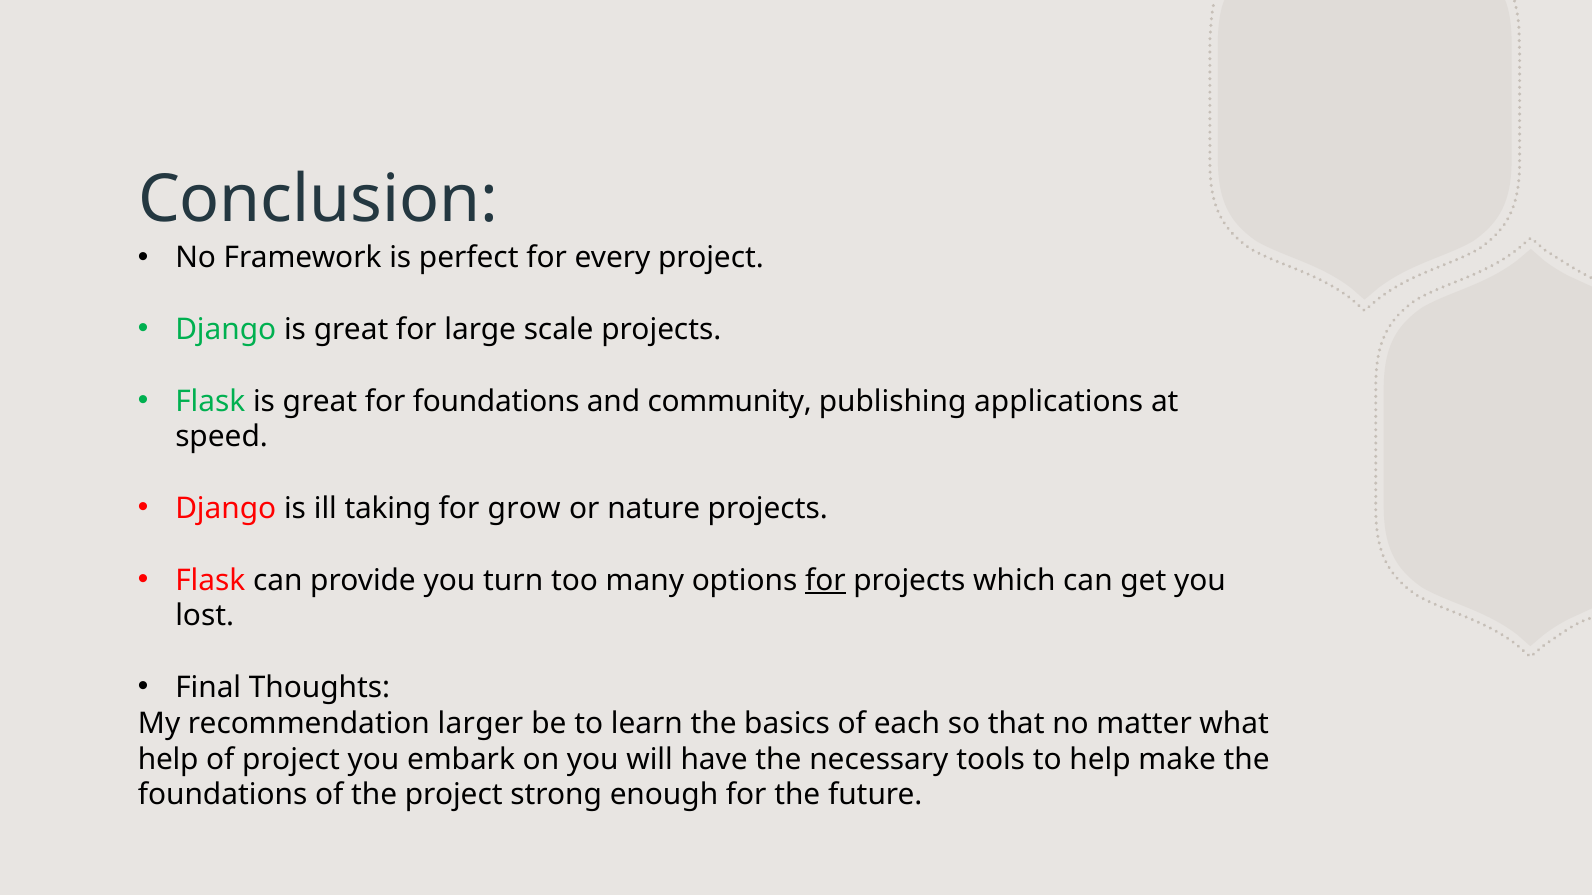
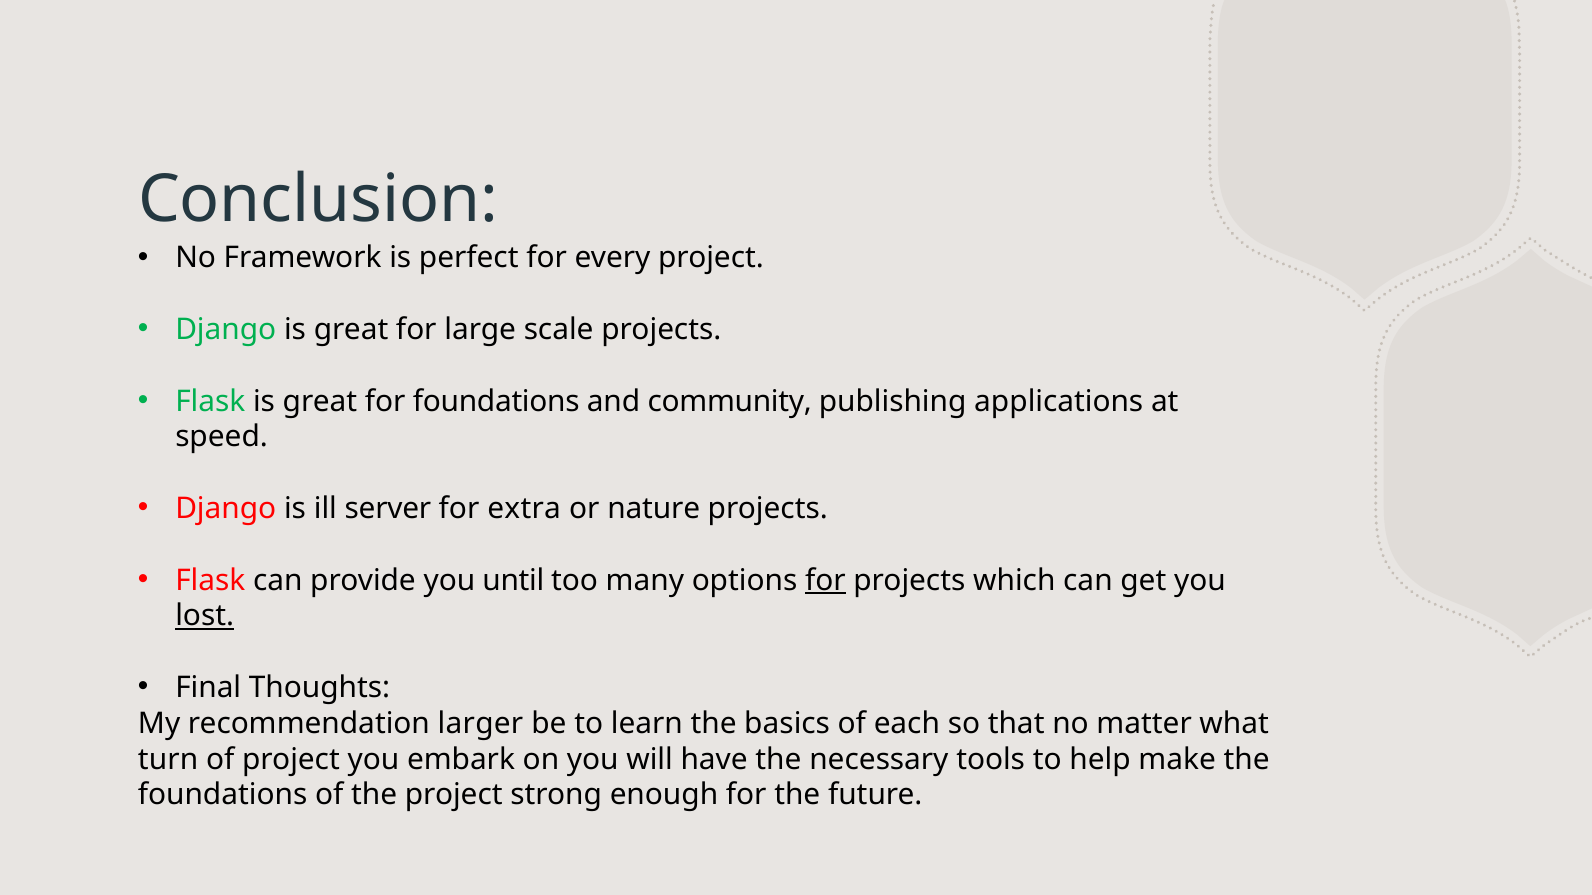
taking: taking -> server
grow: grow -> extra
turn: turn -> until
lost underline: none -> present
help at (168, 760): help -> turn
